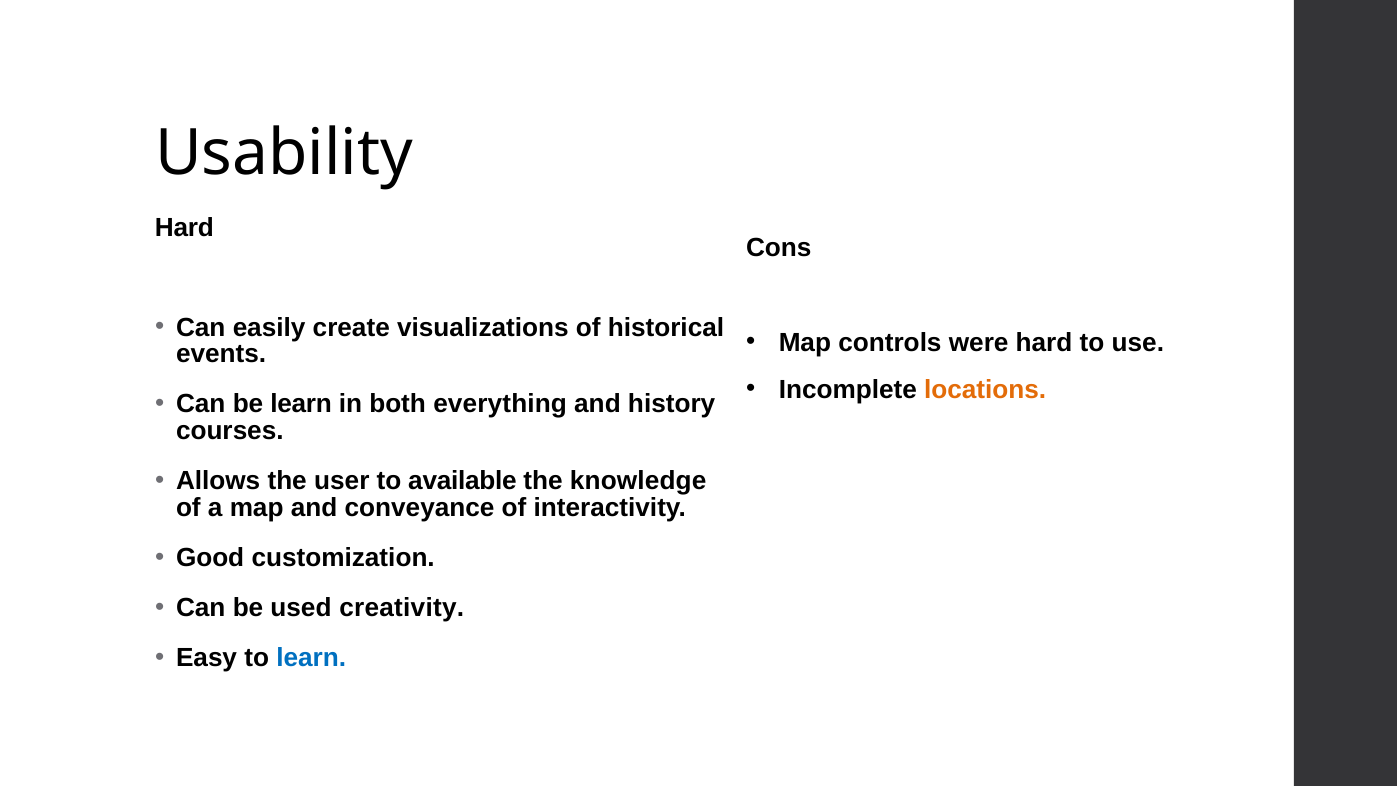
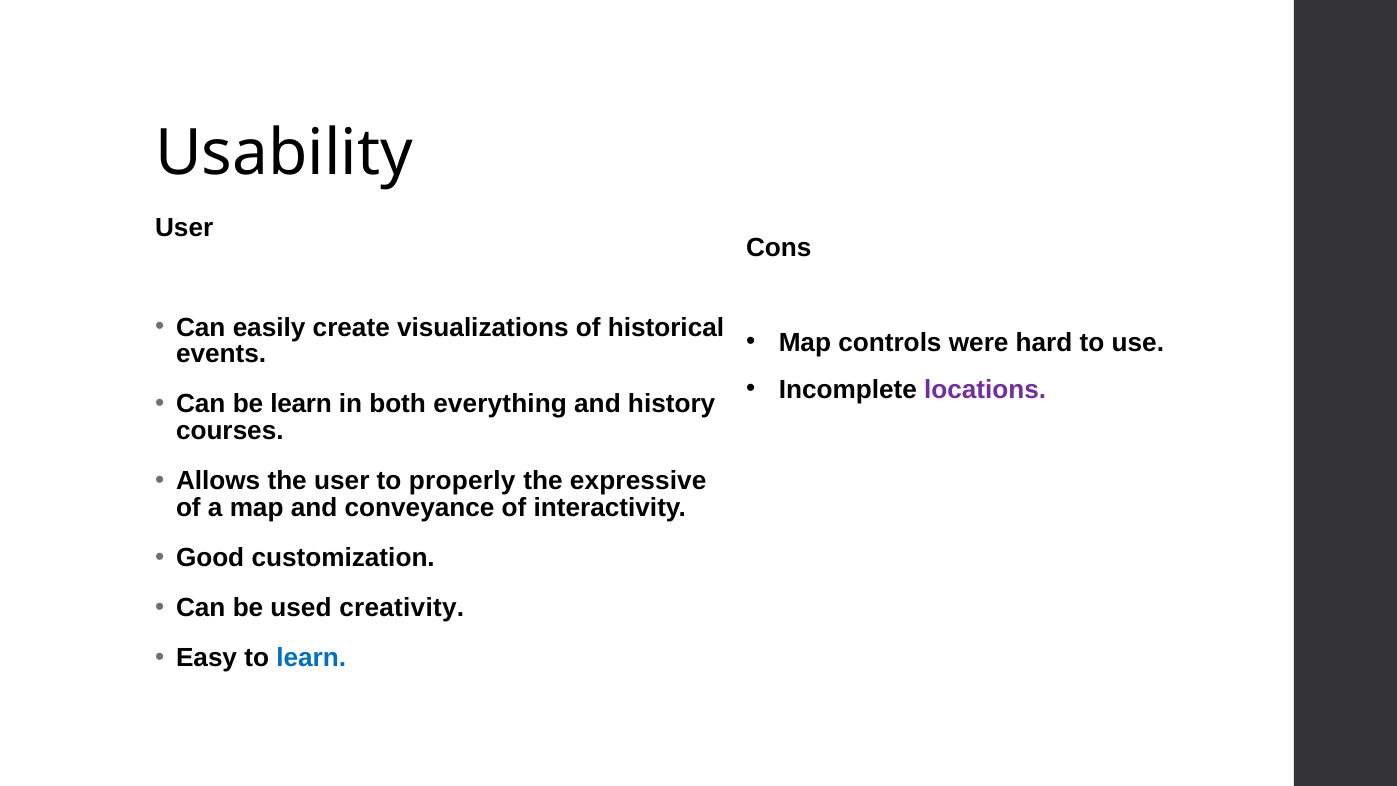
Hard at (184, 228): Hard -> User
locations colour: orange -> purple
available: available -> properly
knowledge: knowledge -> expressive
